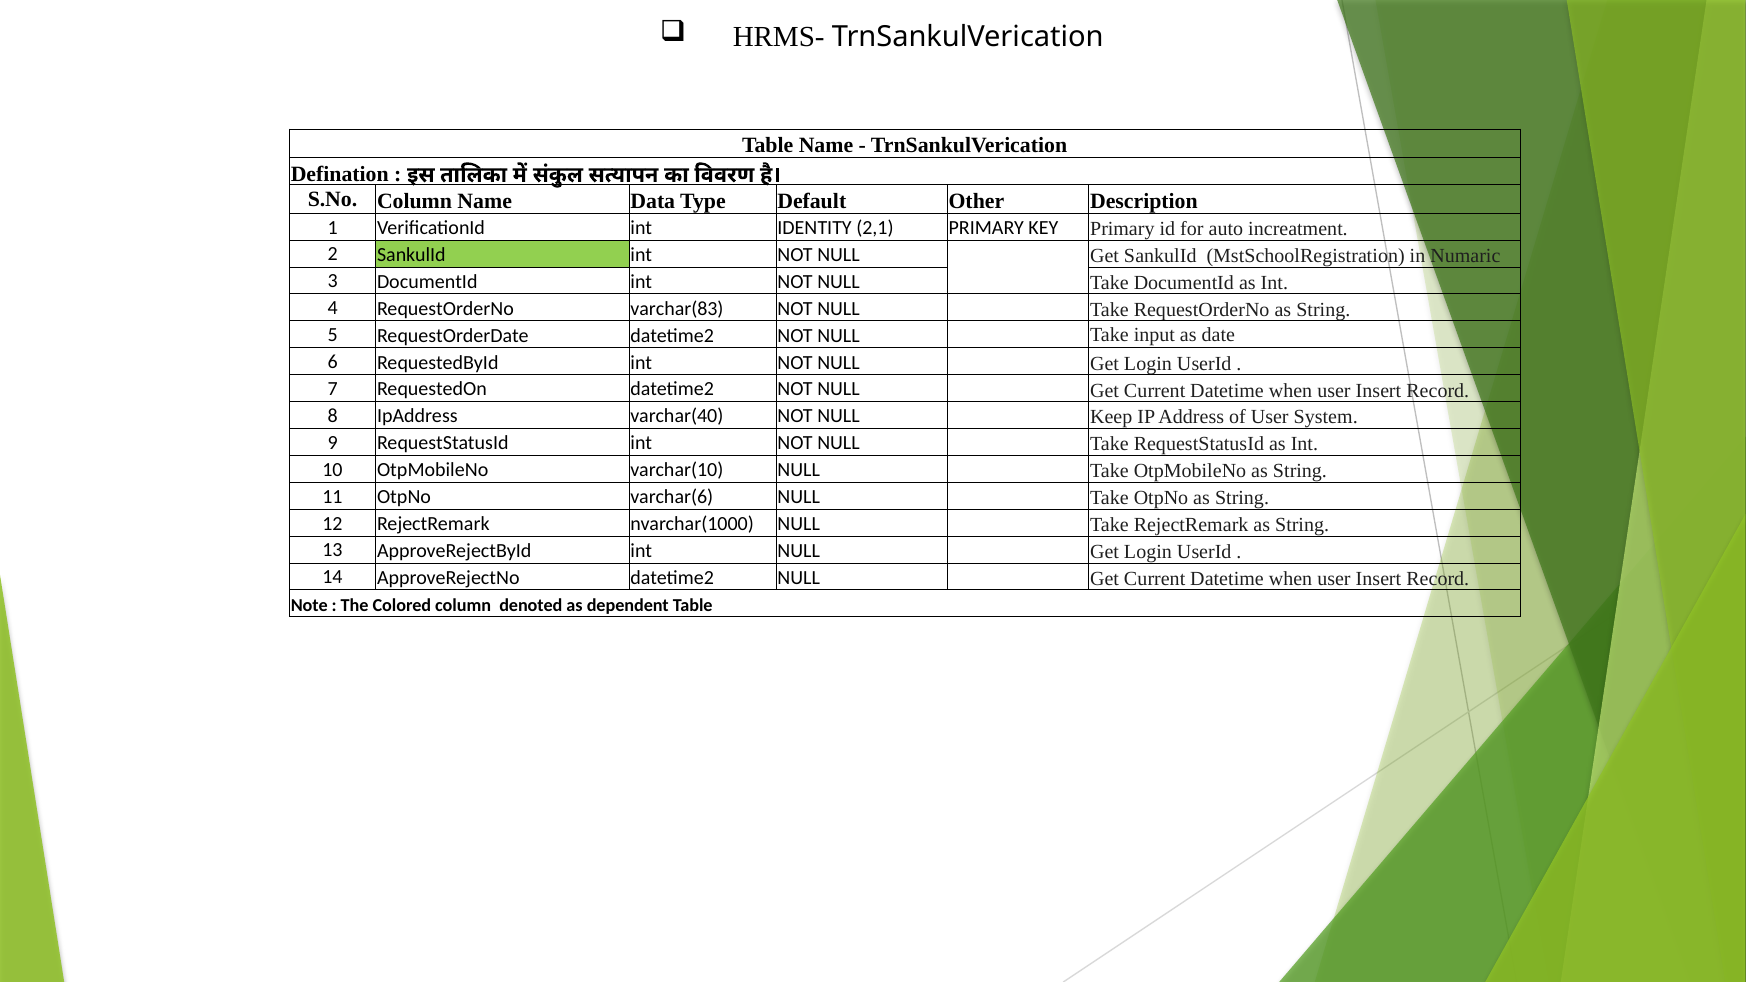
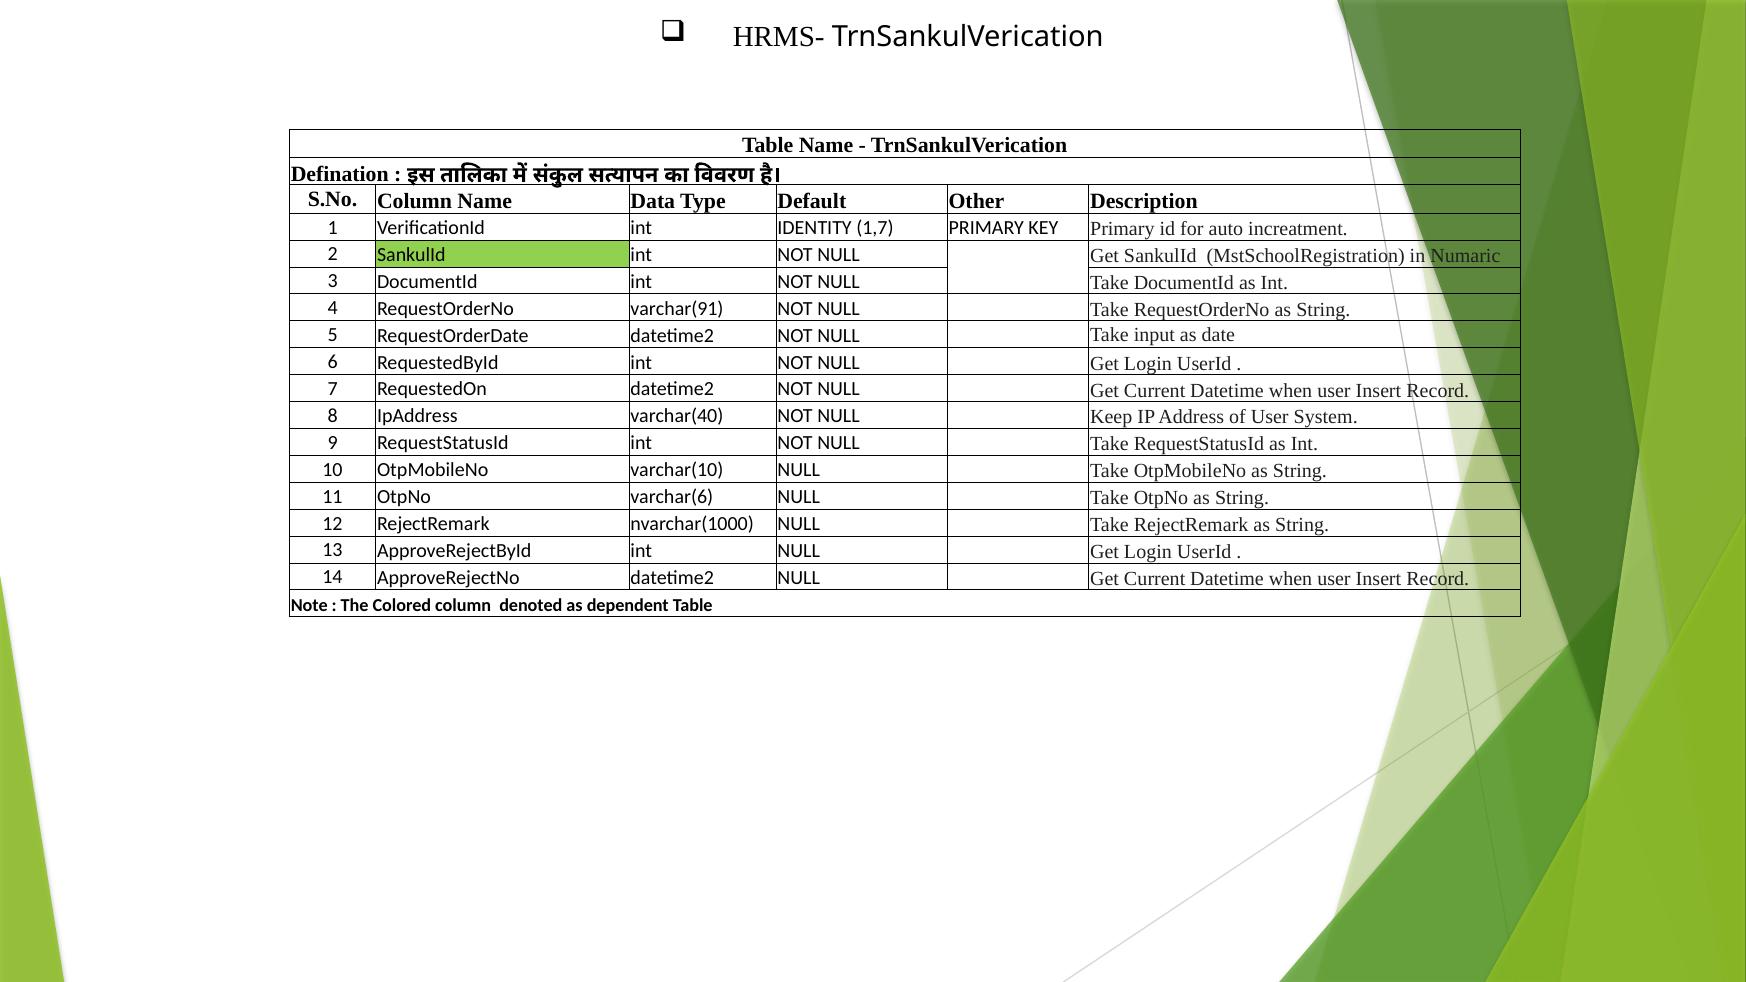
2,1: 2,1 -> 1,7
varchar(83: varchar(83 -> varchar(91
